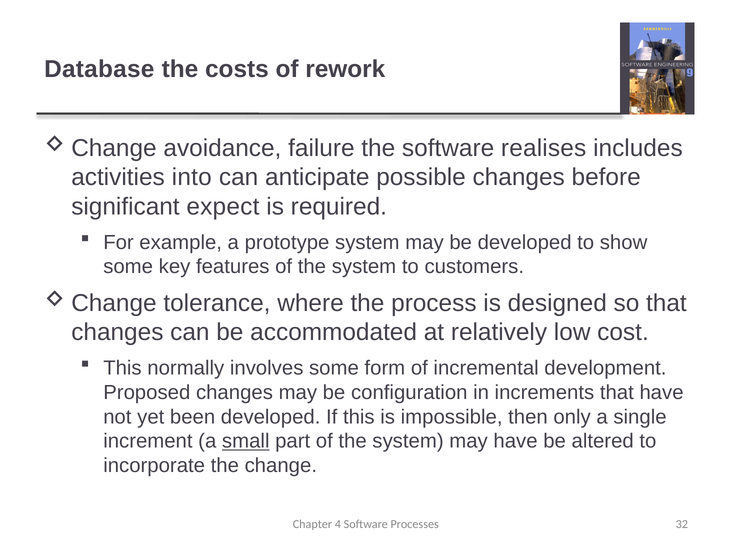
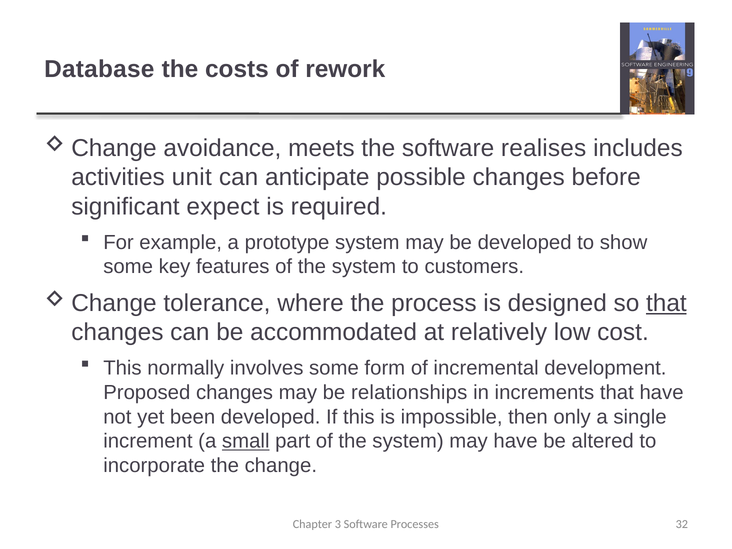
failure: failure -> meets
into: into -> unit
that at (666, 303) underline: none -> present
configuration: configuration -> relationships
4: 4 -> 3
